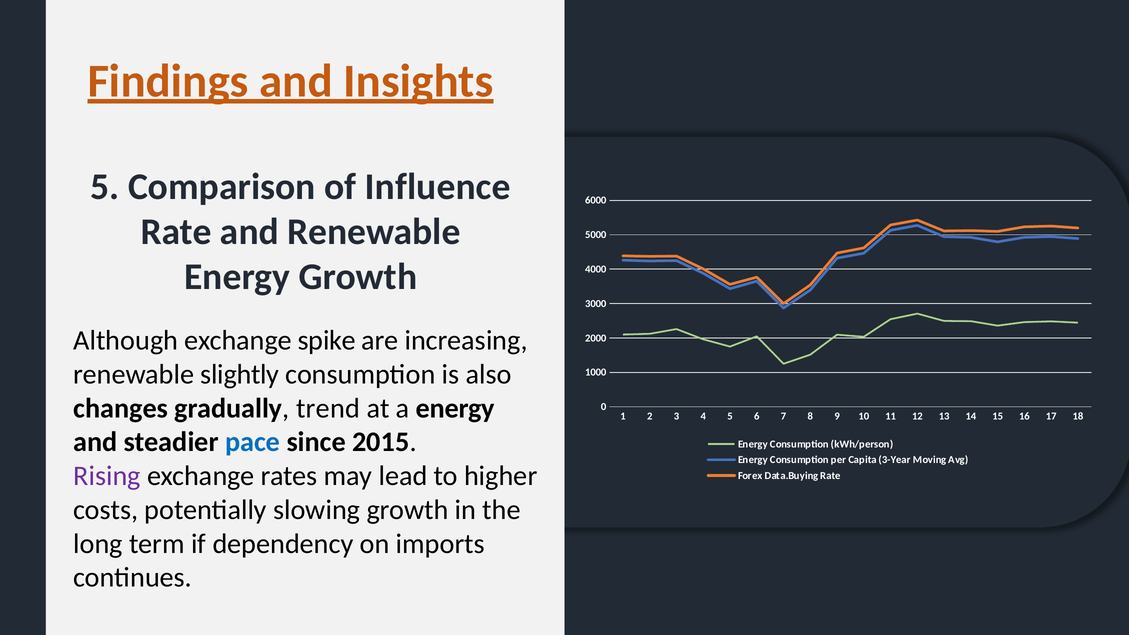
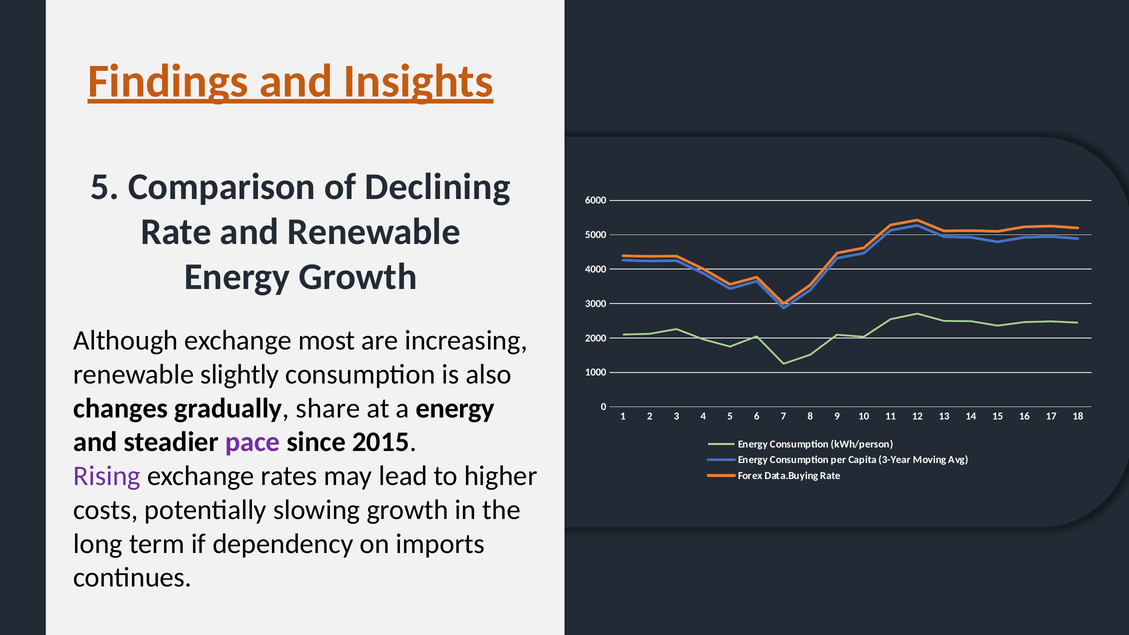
Influence: Influence -> Declining
spike: spike -> most
trend: trend -> share
pace colour: blue -> purple
